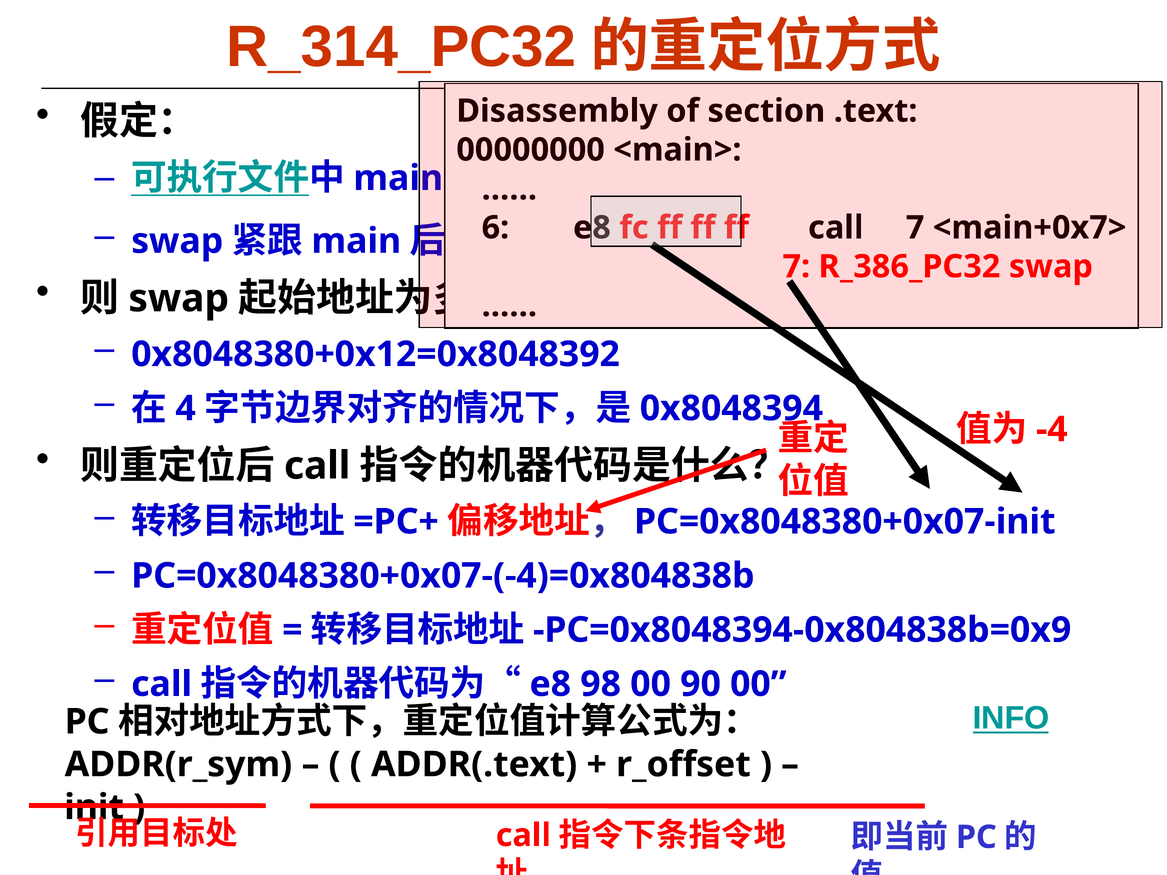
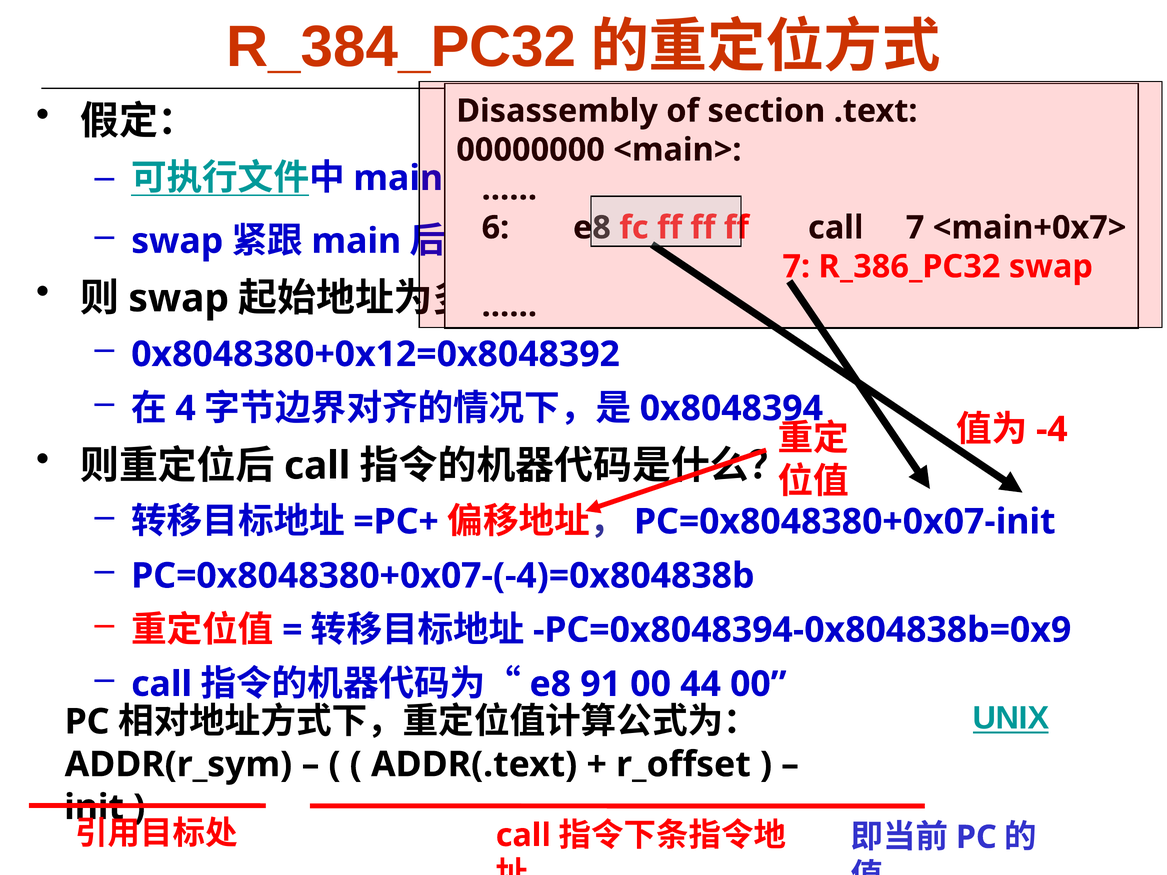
R_314_PC32: R_314_PC32 -> R_384_PC32
98: 98 -> 91
90: 90 -> 44
INFO: INFO -> UNIX
